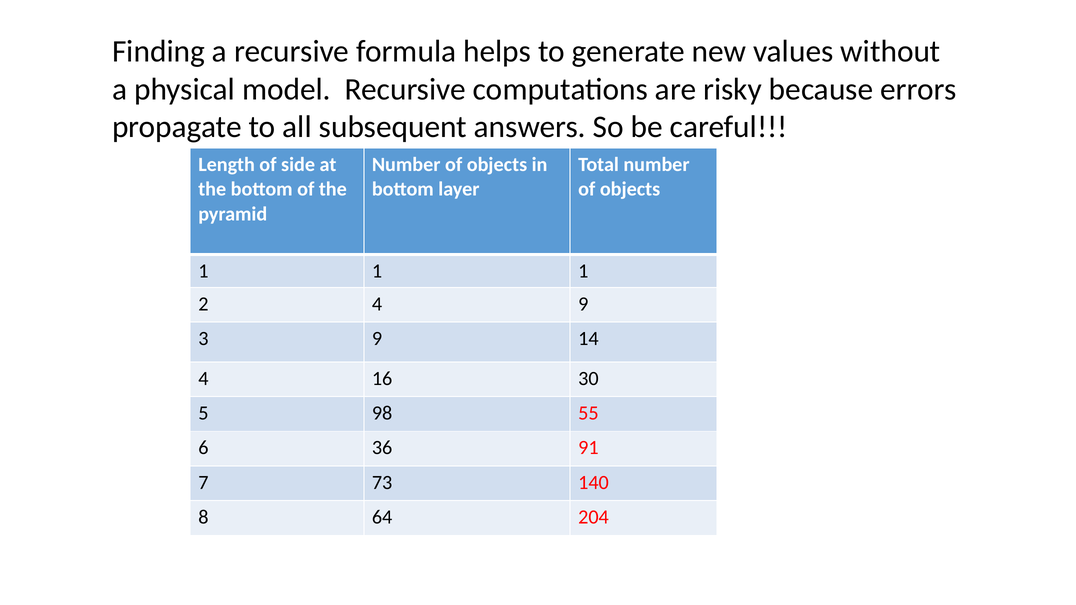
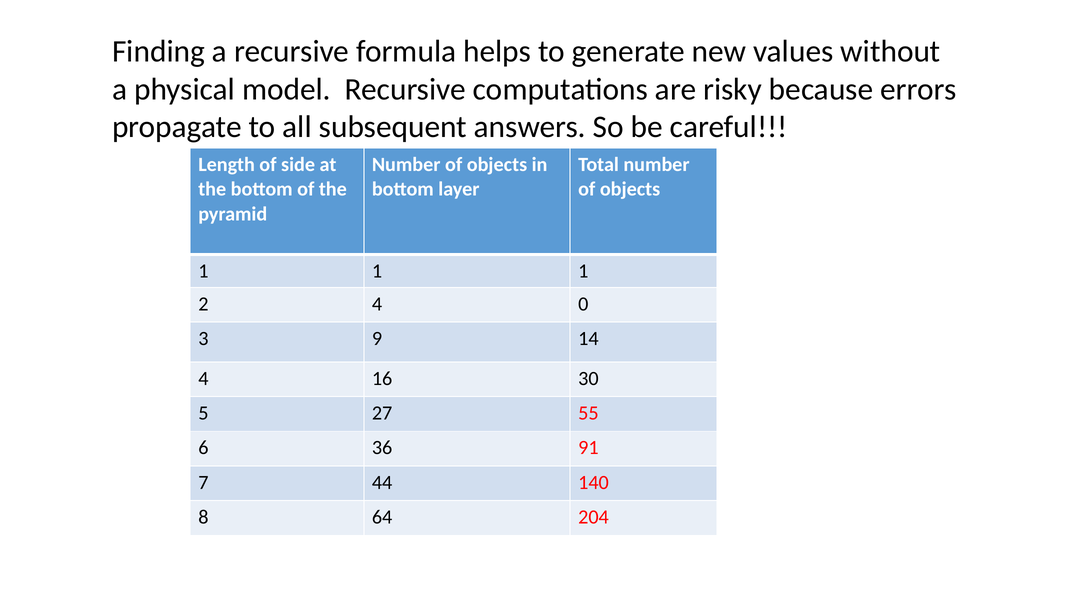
4 9: 9 -> 0
98: 98 -> 27
73: 73 -> 44
